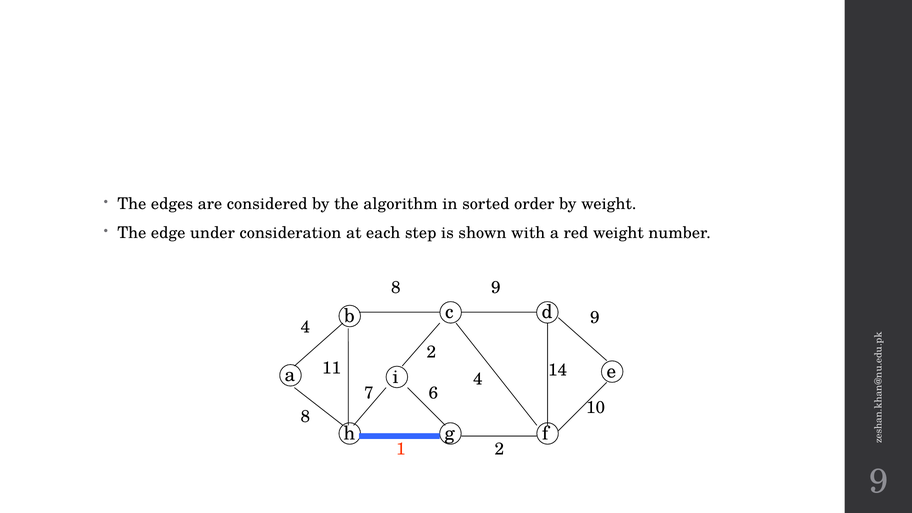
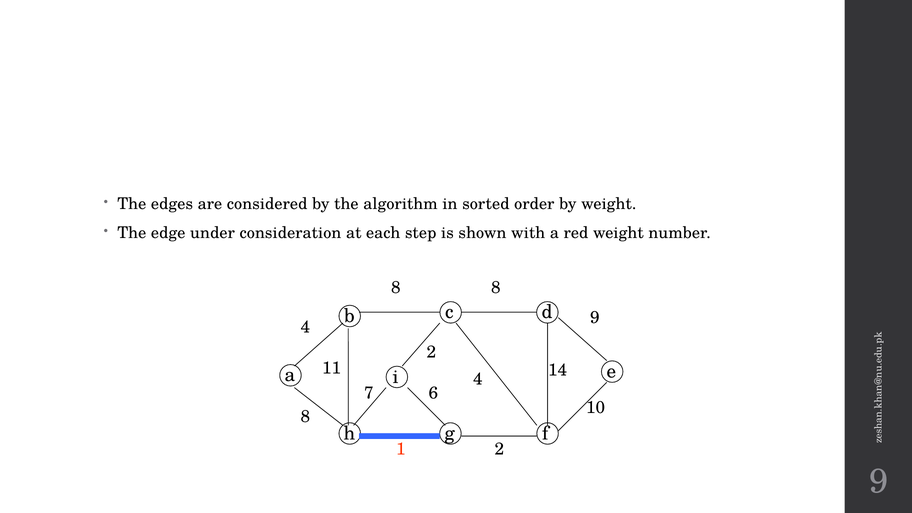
8 9: 9 -> 8
